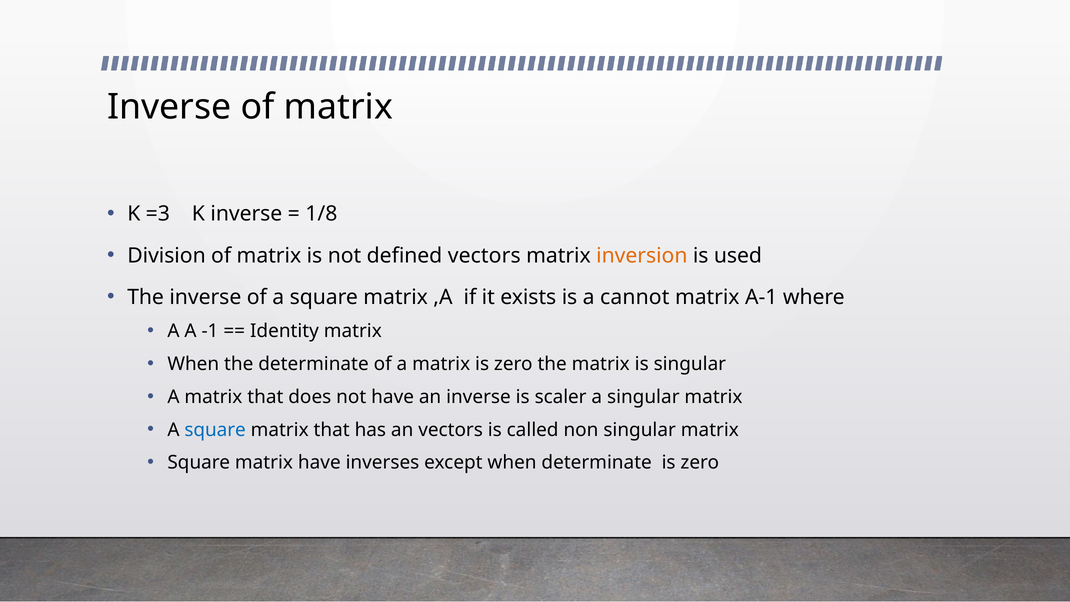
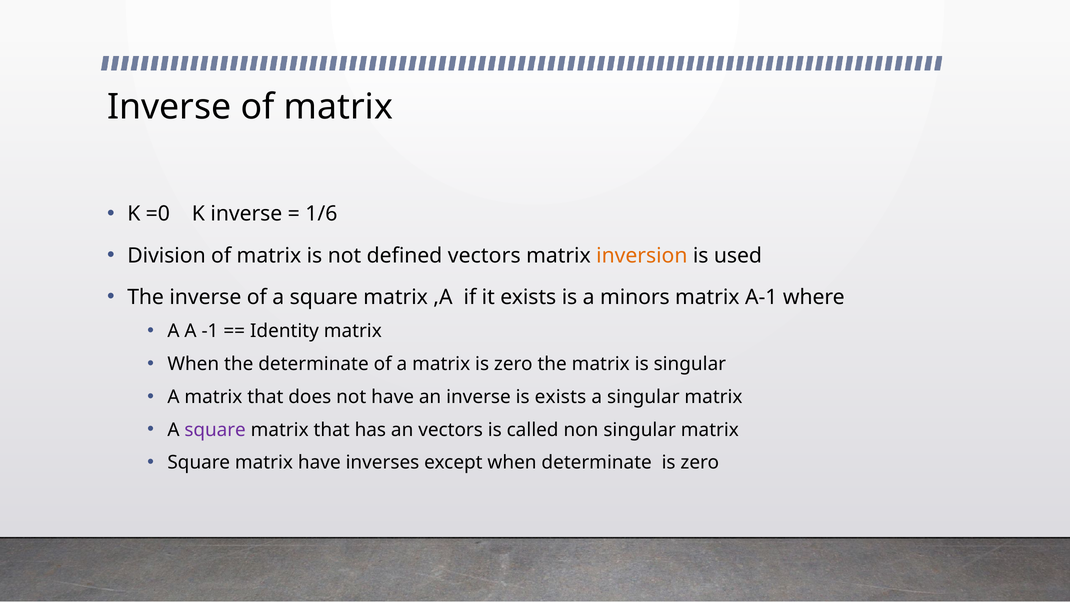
=3: =3 -> =0
1/8: 1/8 -> 1/6
cannot: cannot -> minors
is scaler: scaler -> exists
square at (215, 430) colour: blue -> purple
